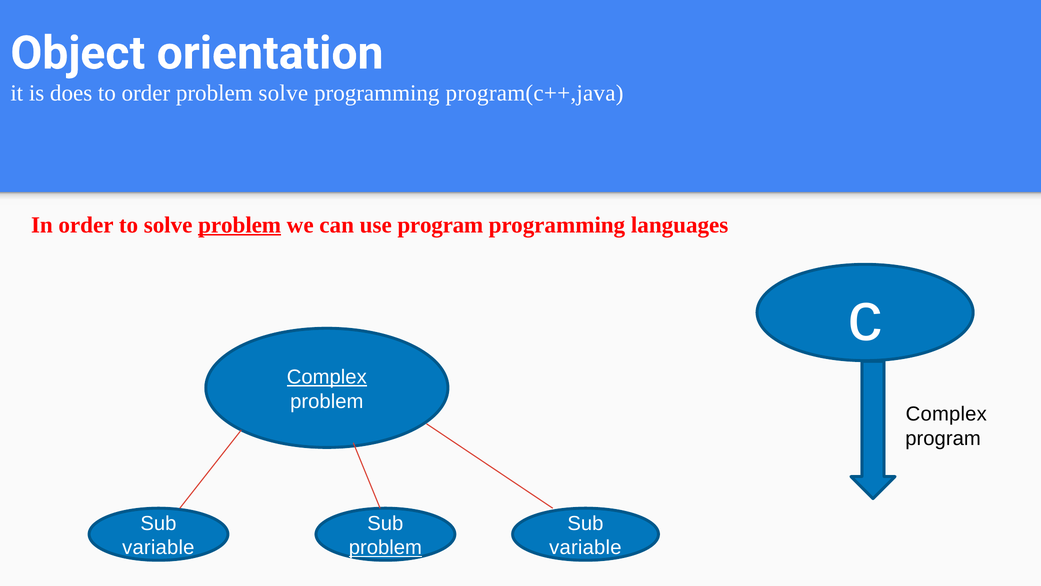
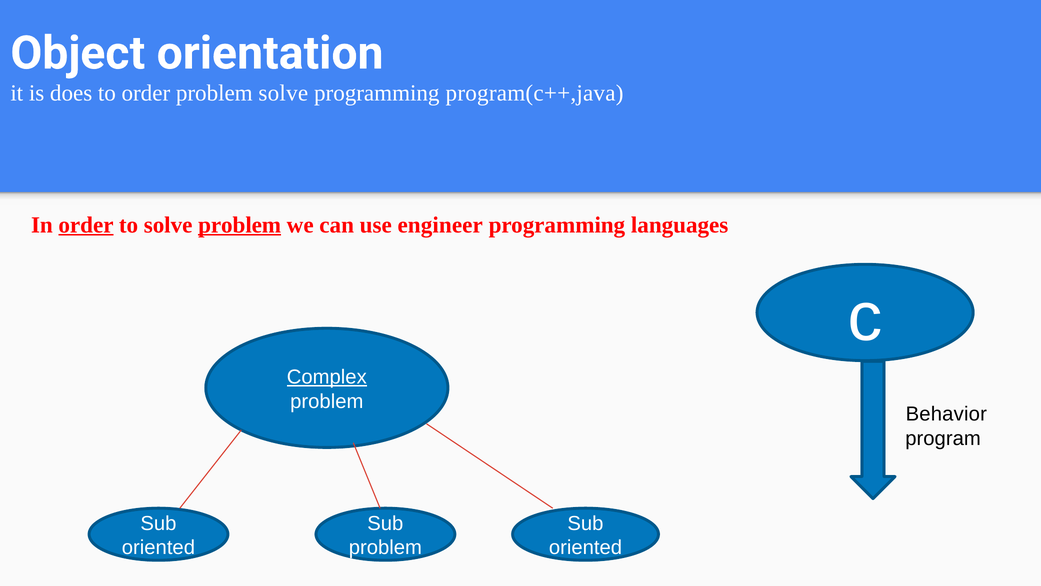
order at (86, 225) underline: none -> present
use program: program -> engineer
Complex at (946, 414): Complex -> Behavior
variable at (158, 547): variable -> oriented
problem at (385, 547) underline: present -> none
variable at (585, 547): variable -> oriented
